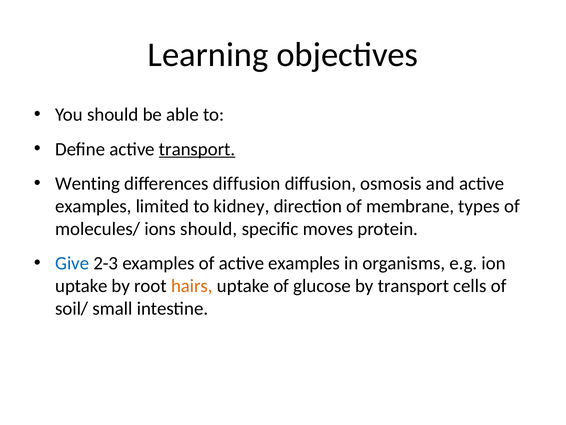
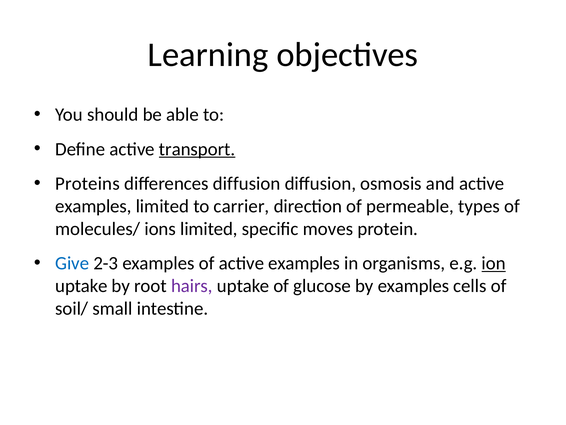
Wenting: Wenting -> Proteins
kidney: kidney -> carrier
membrane: membrane -> permeable
ions should: should -> limited
ion underline: none -> present
hairs colour: orange -> purple
by transport: transport -> examples
